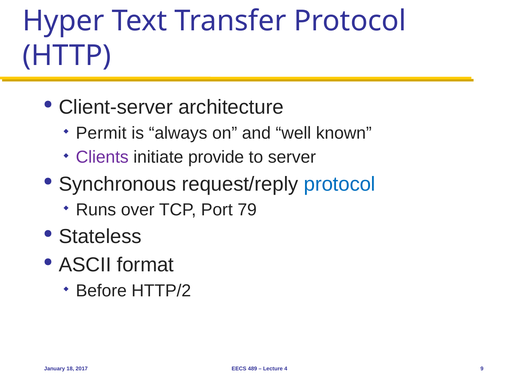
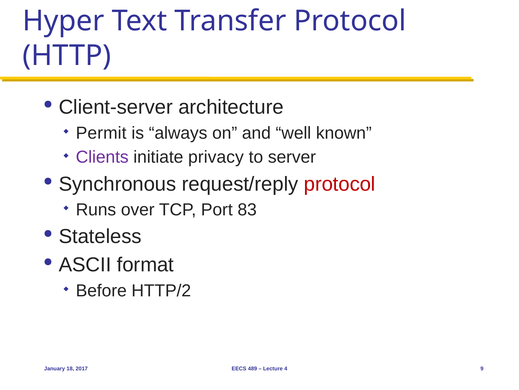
provide: provide -> privacy
protocol at (340, 184) colour: blue -> red
79: 79 -> 83
